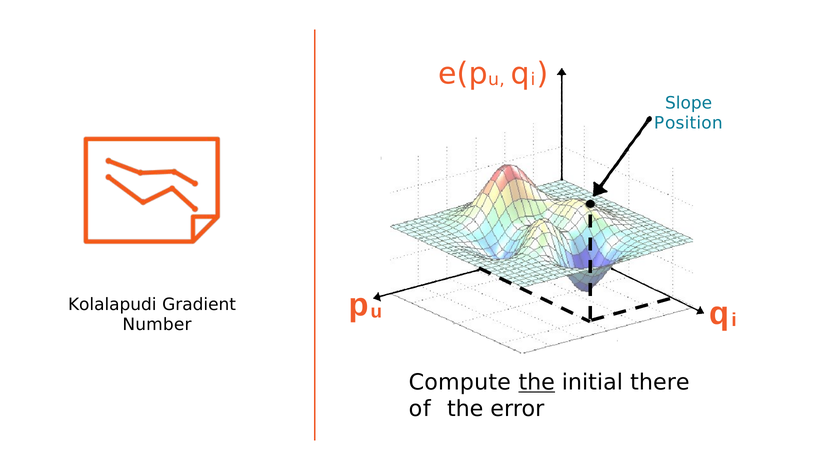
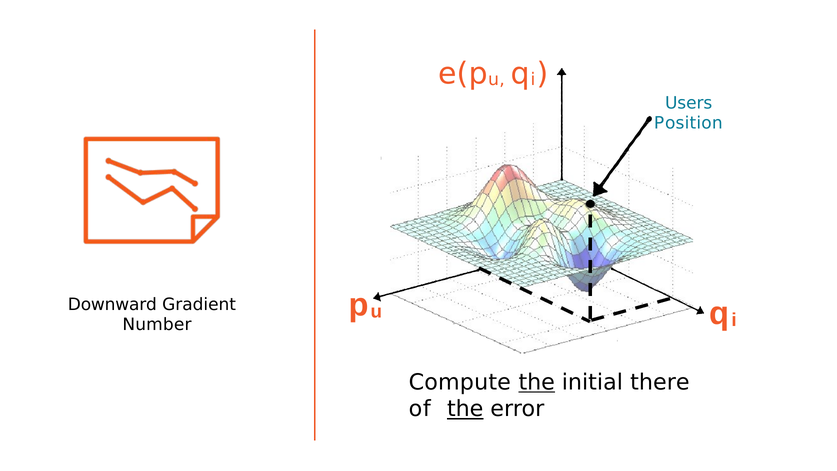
Slope: Slope -> Users
Kolalapudi: Kolalapudi -> Downward
the at (465, 409) underline: none -> present
